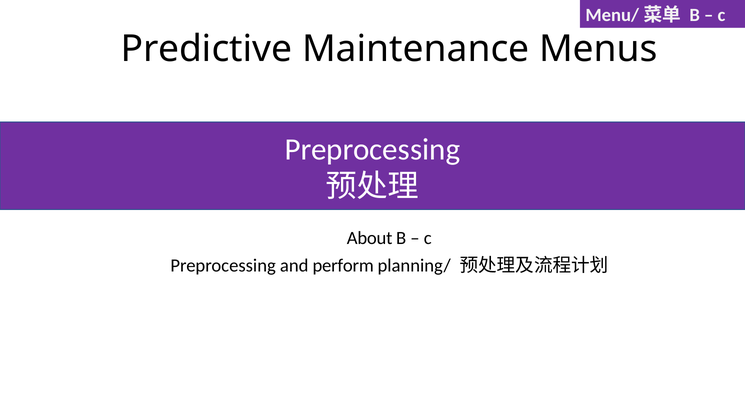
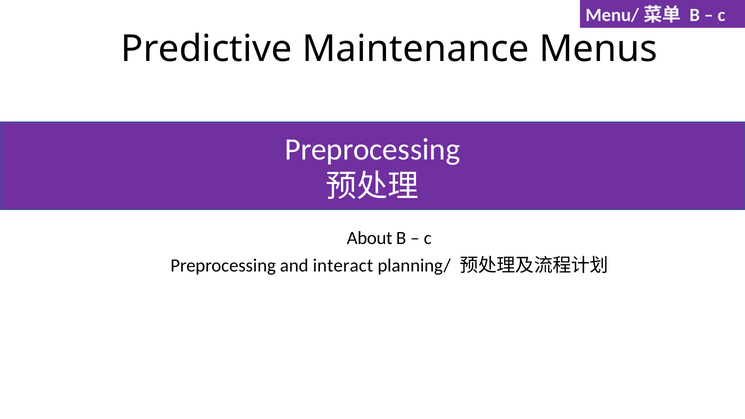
perform: perform -> interact
